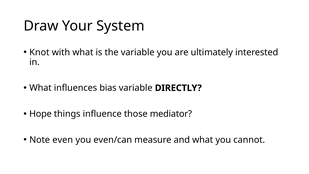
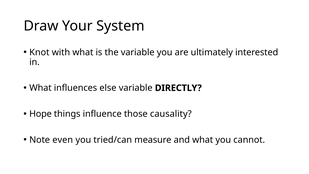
bias: bias -> else
mediator: mediator -> causality
even/can: even/can -> tried/can
